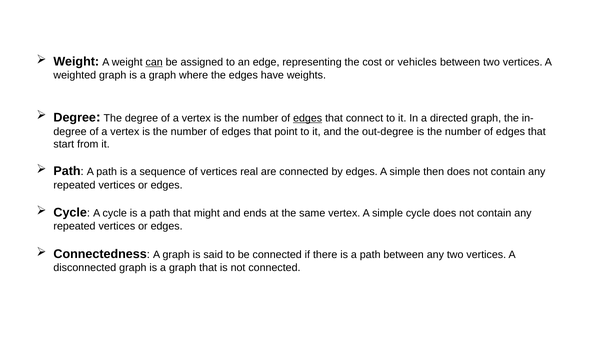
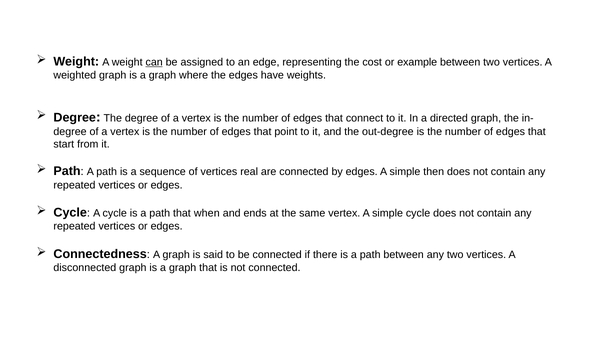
vehicles: vehicles -> example
edges at (308, 118) underline: present -> none
might: might -> when
